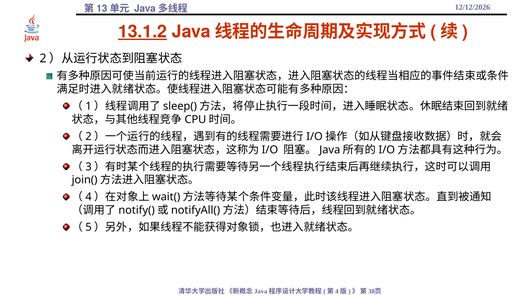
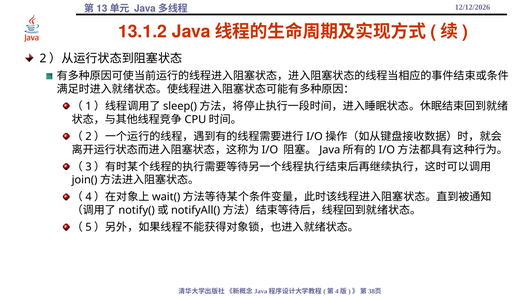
13.1.2 underline: present -> none
